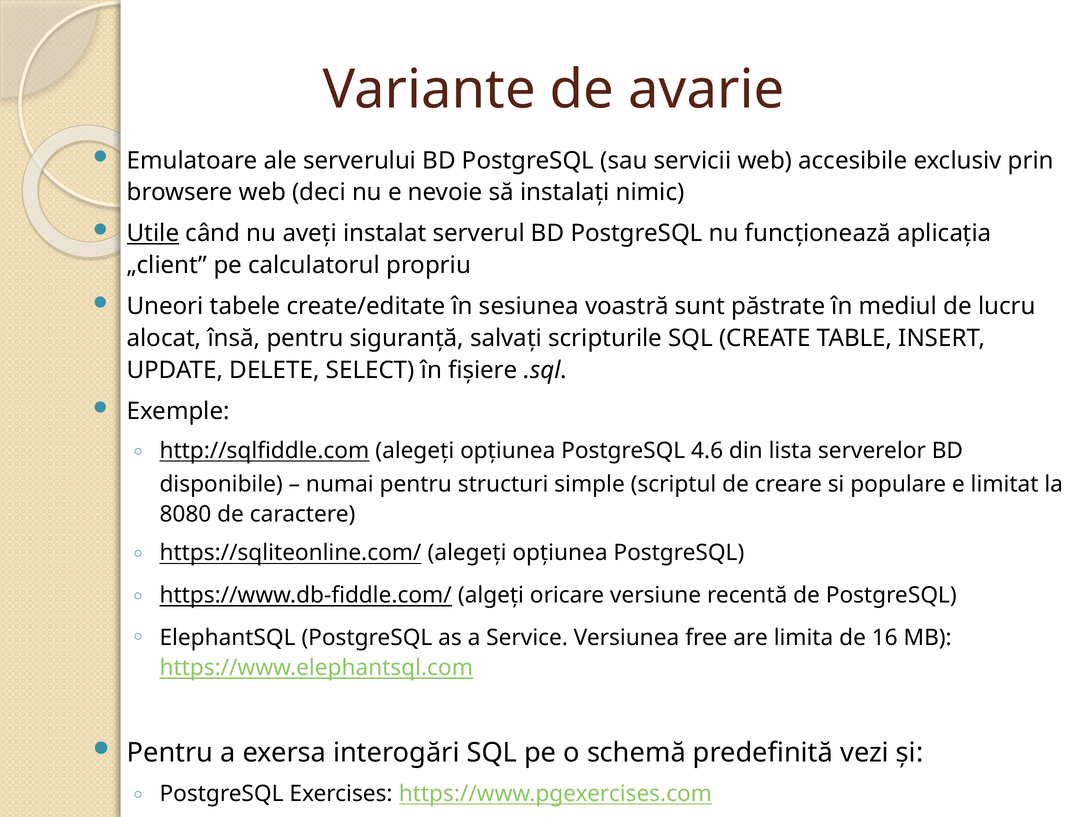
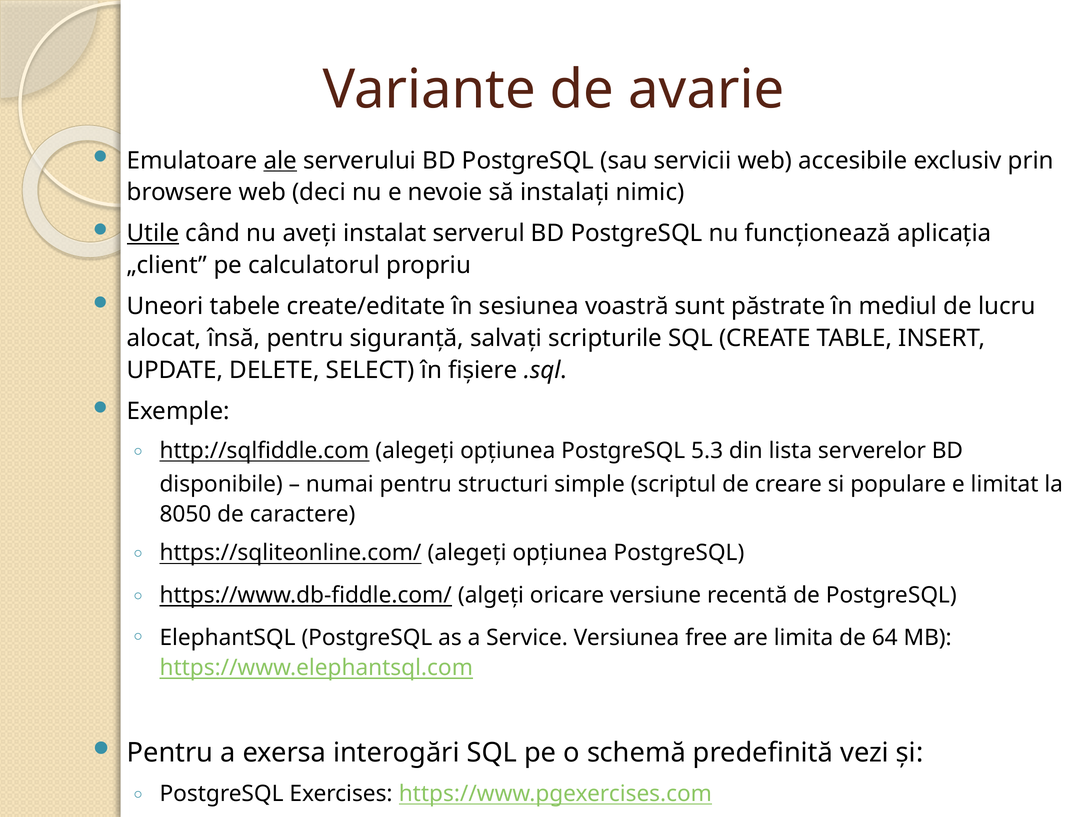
ale underline: none -> present
4.6: 4.6 -> 5.3
8080: 8080 -> 8050
16: 16 -> 64
